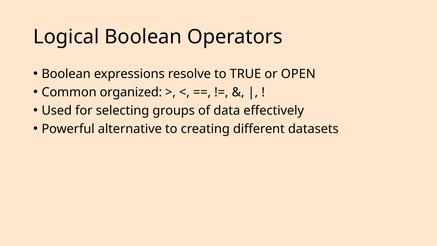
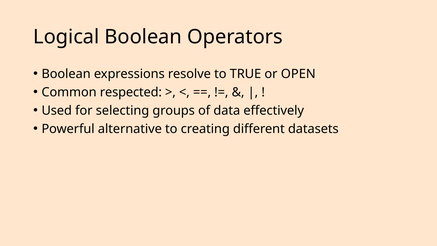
organized: organized -> respected
